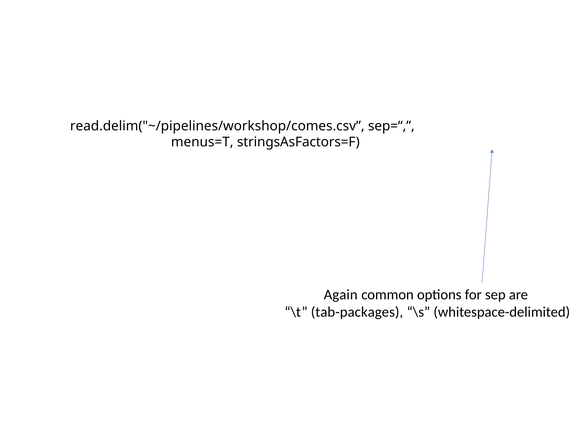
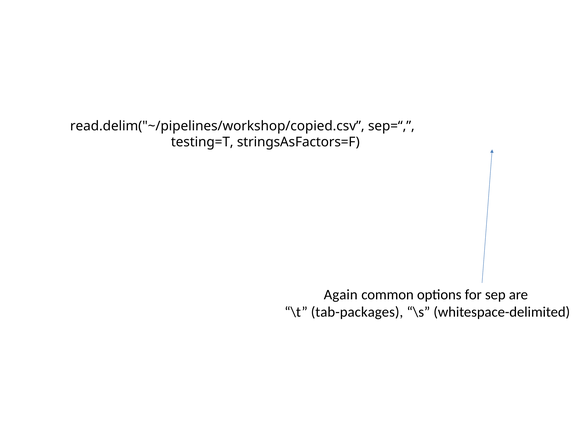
read.delim("~/pipelines/workshop/comes.csv: read.delim("~/pipelines/workshop/comes.csv -> read.delim("~/pipelines/workshop/copied.csv
menus=T: menus=T -> testing=T
